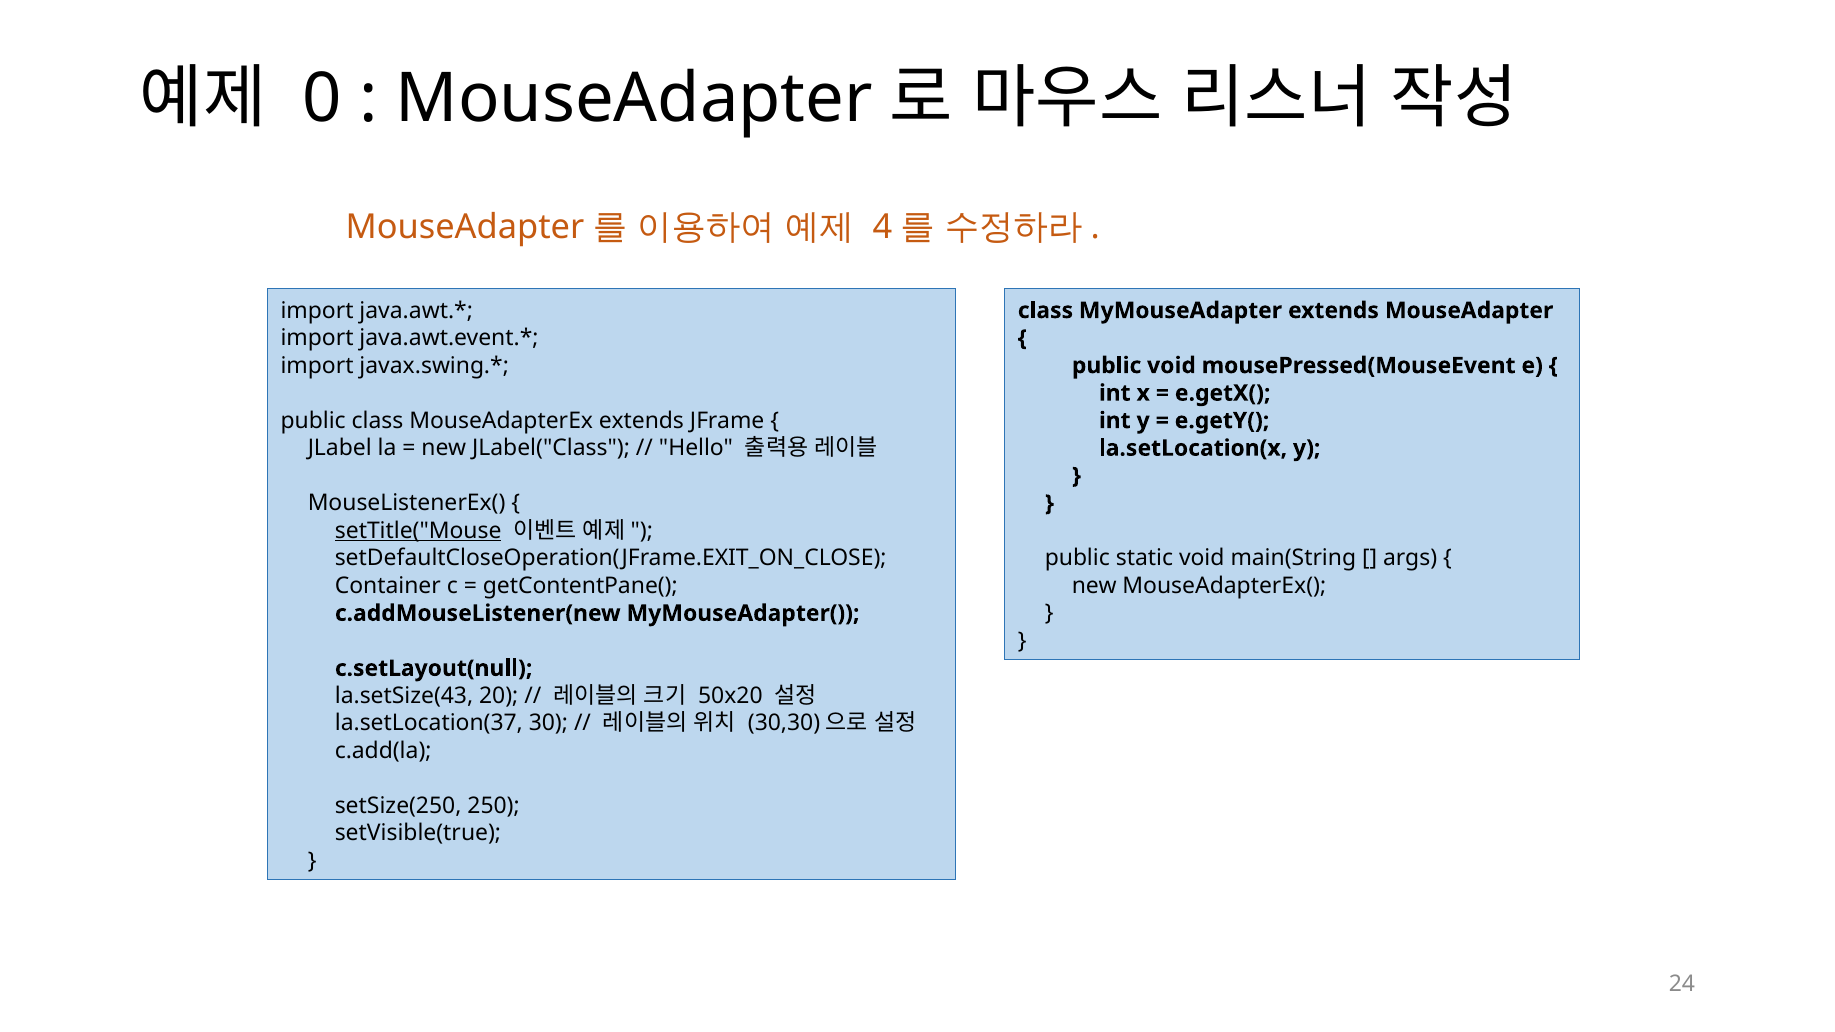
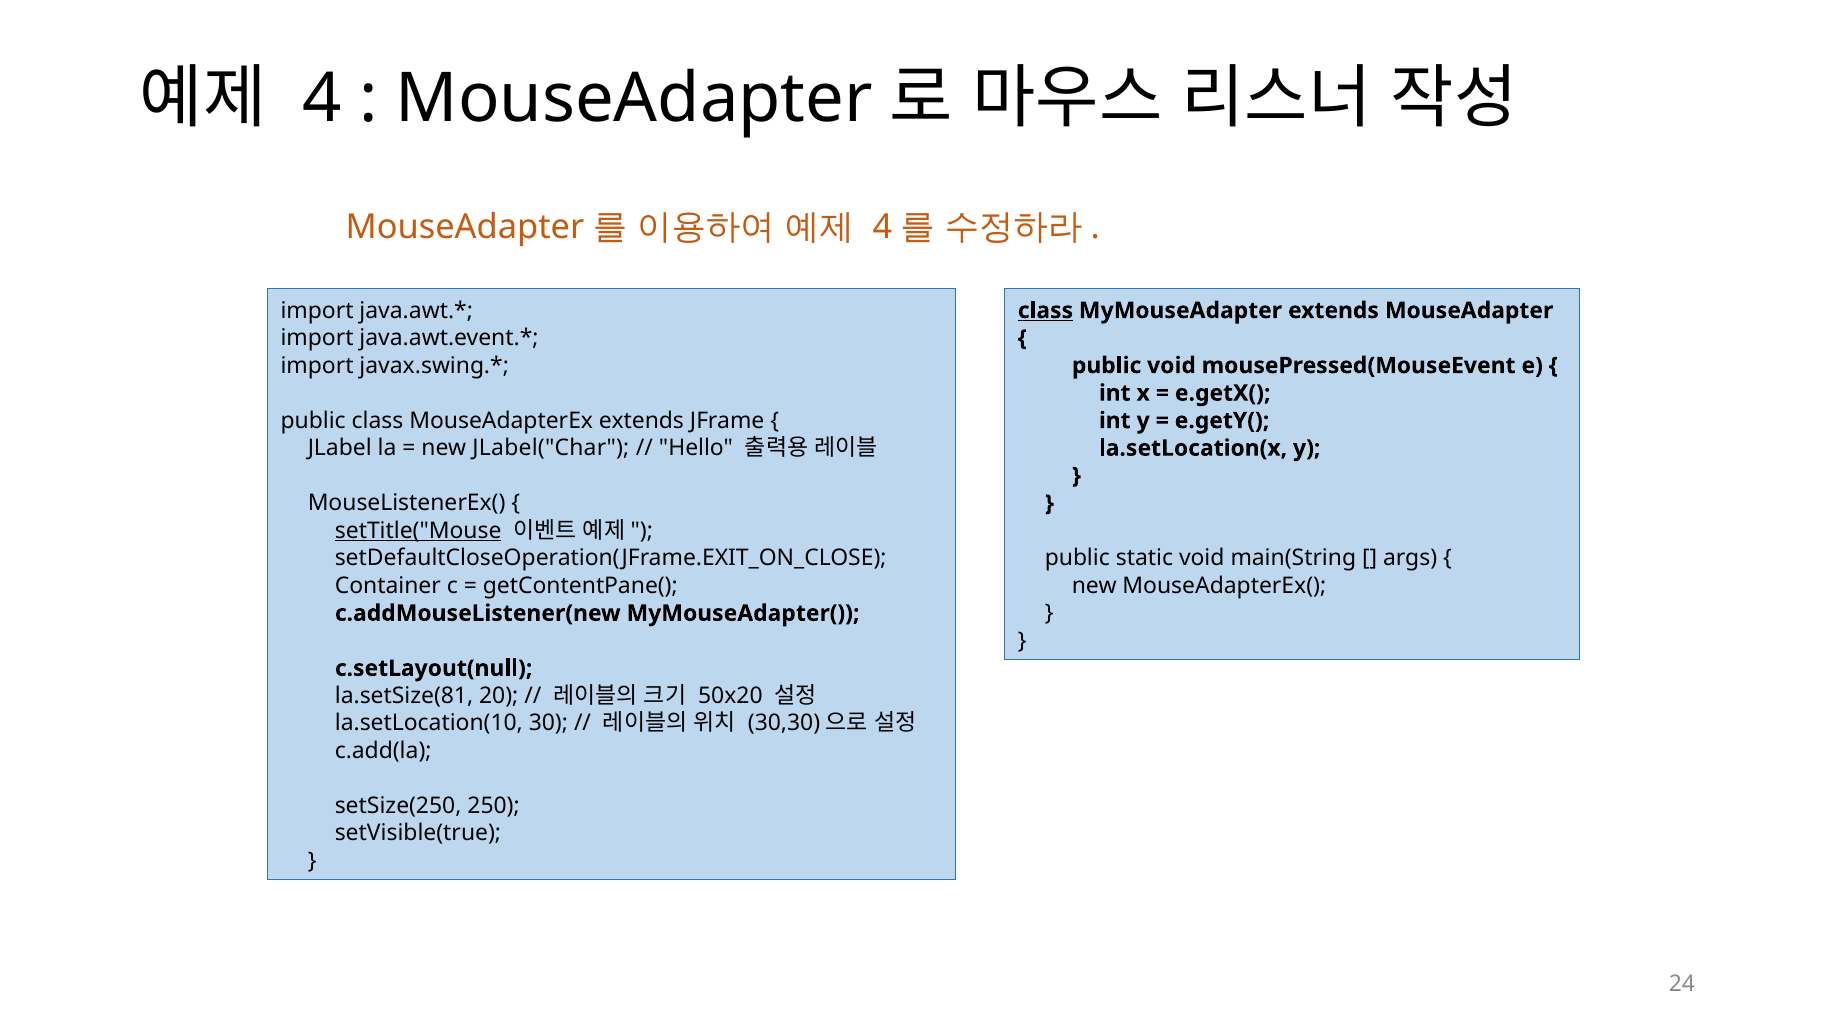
0: 0 -> 4
class at (1045, 311) underline: none -> present
JLabel("Class: JLabel("Class -> JLabel("Char
la.setSize(43: la.setSize(43 -> la.setSize(81
la.setLocation(37: la.setLocation(37 -> la.setLocation(10
